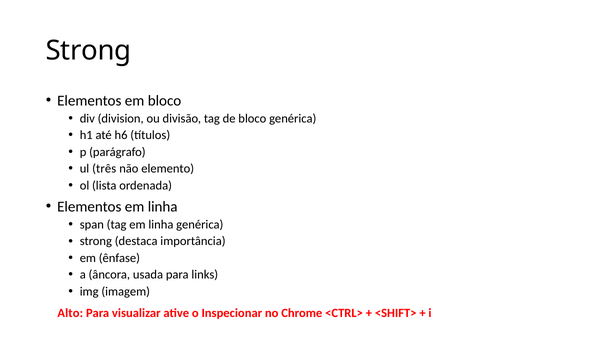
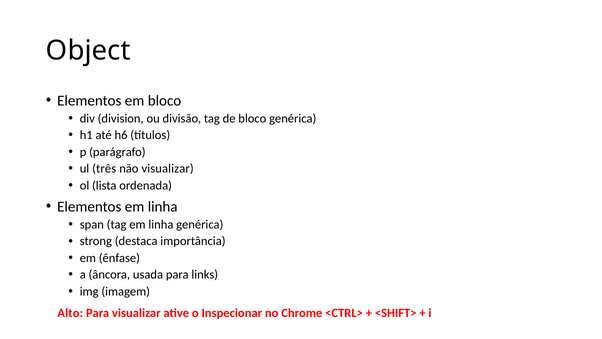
Strong at (88, 51): Strong -> Object
não elemento: elemento -> visualizar
